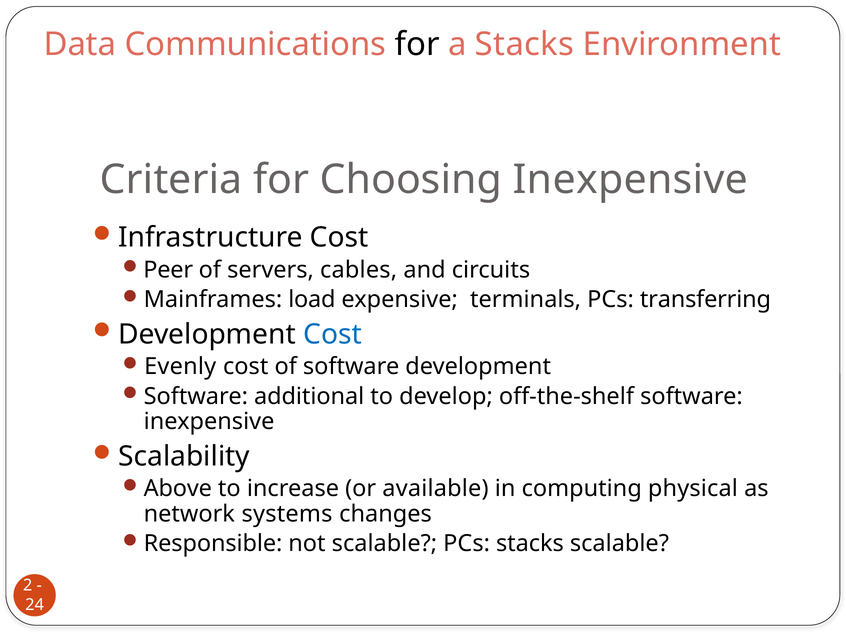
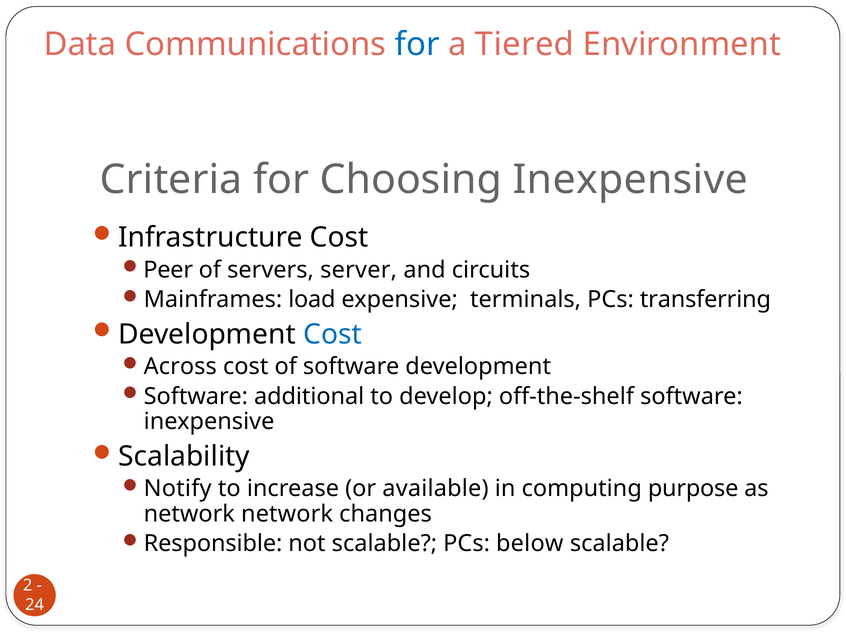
for at (417, 45) colour: black -> blue
a Stacks: Stacks -> Tiered
cables: cables -> server
Evenly: Evenly -> Across
Above: Above -> Notify
physical: physical -> purpose
network systems: systems -> network
PCs stacks: stacks -> below
